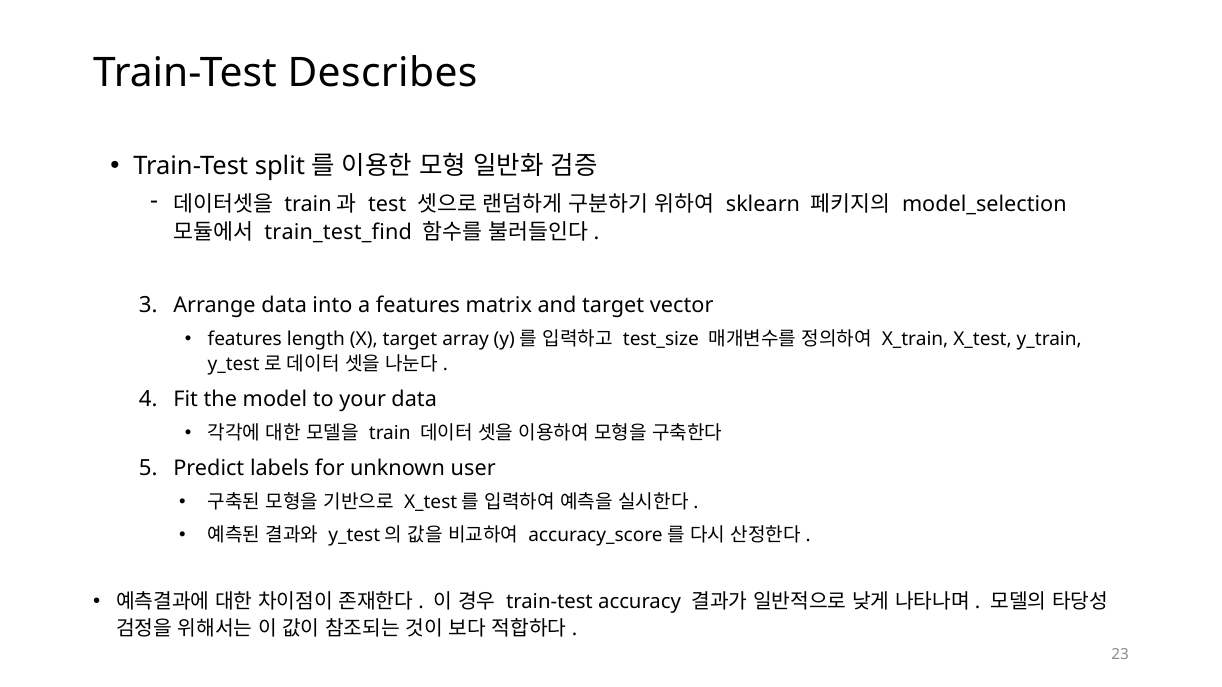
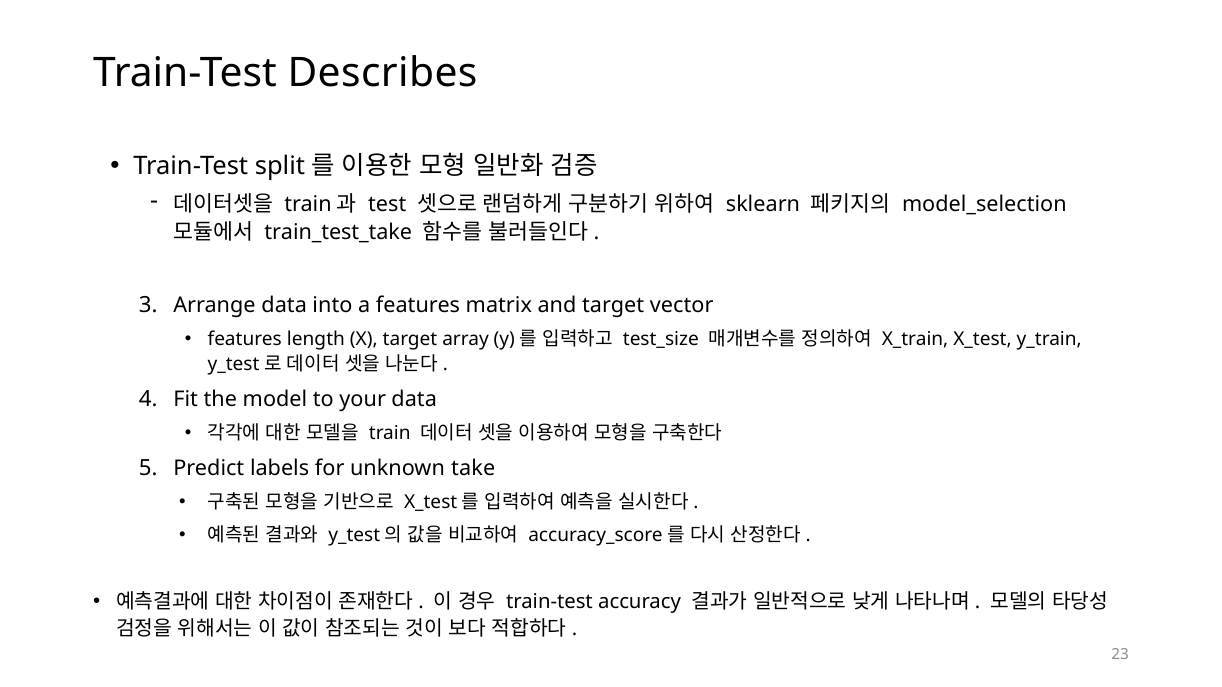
train_test_find: train_test_find -> train_test_take
user: user -> take
